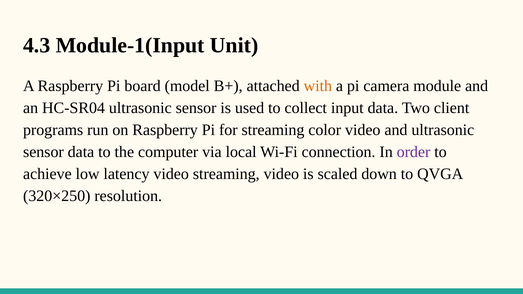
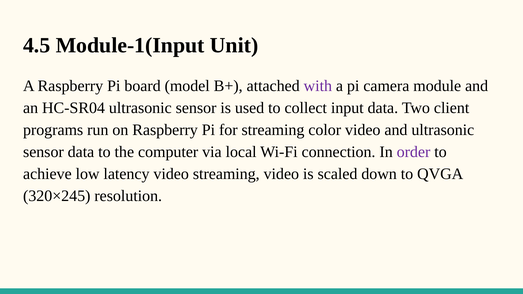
4.3: 4.3 -> 4.5
with colour: orange -> purple
320×250: 320×250 -> 320×245
